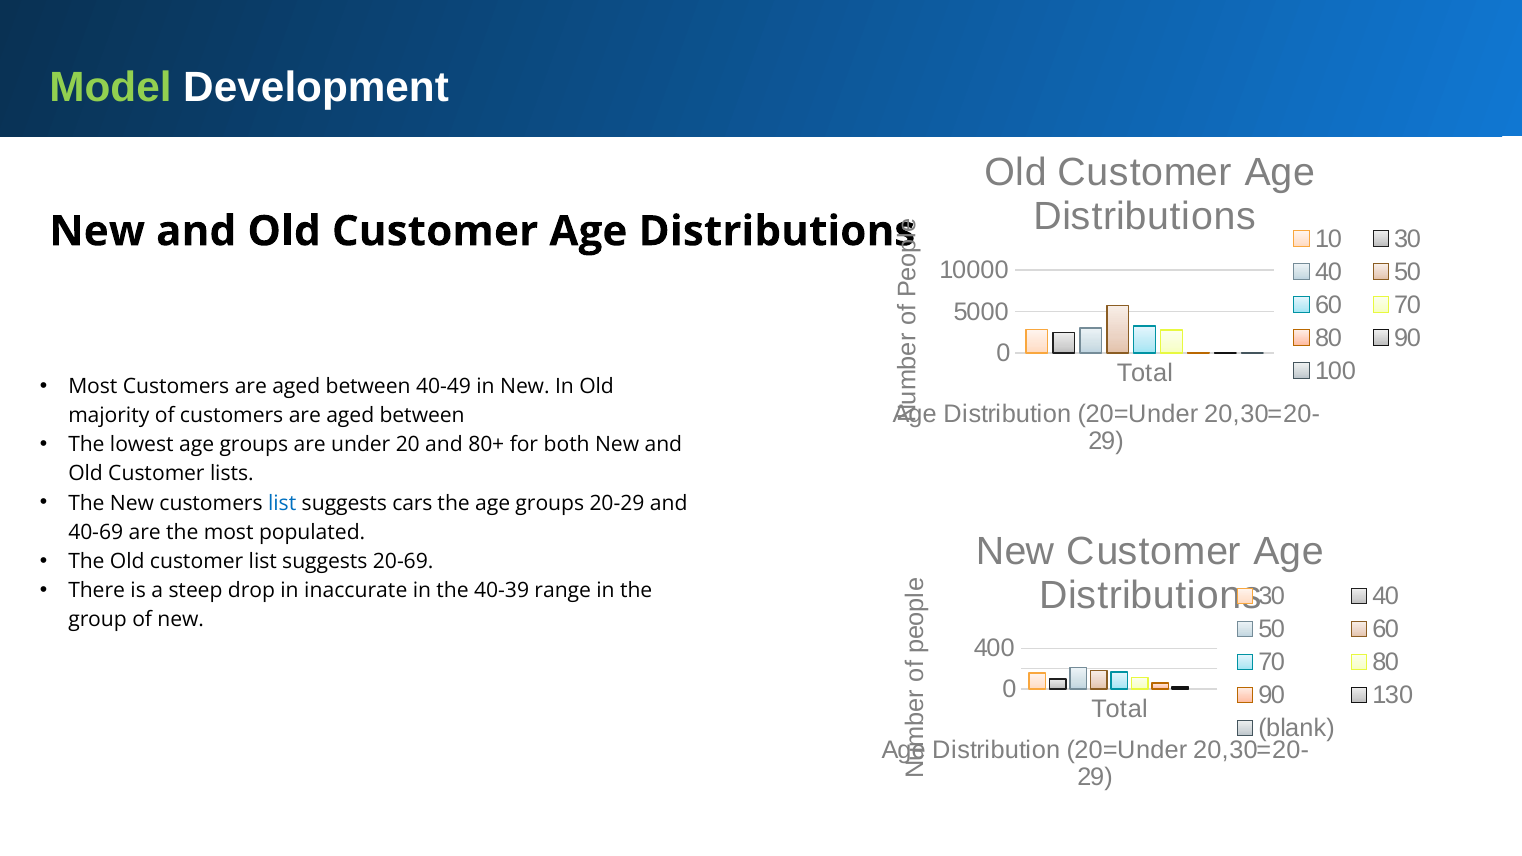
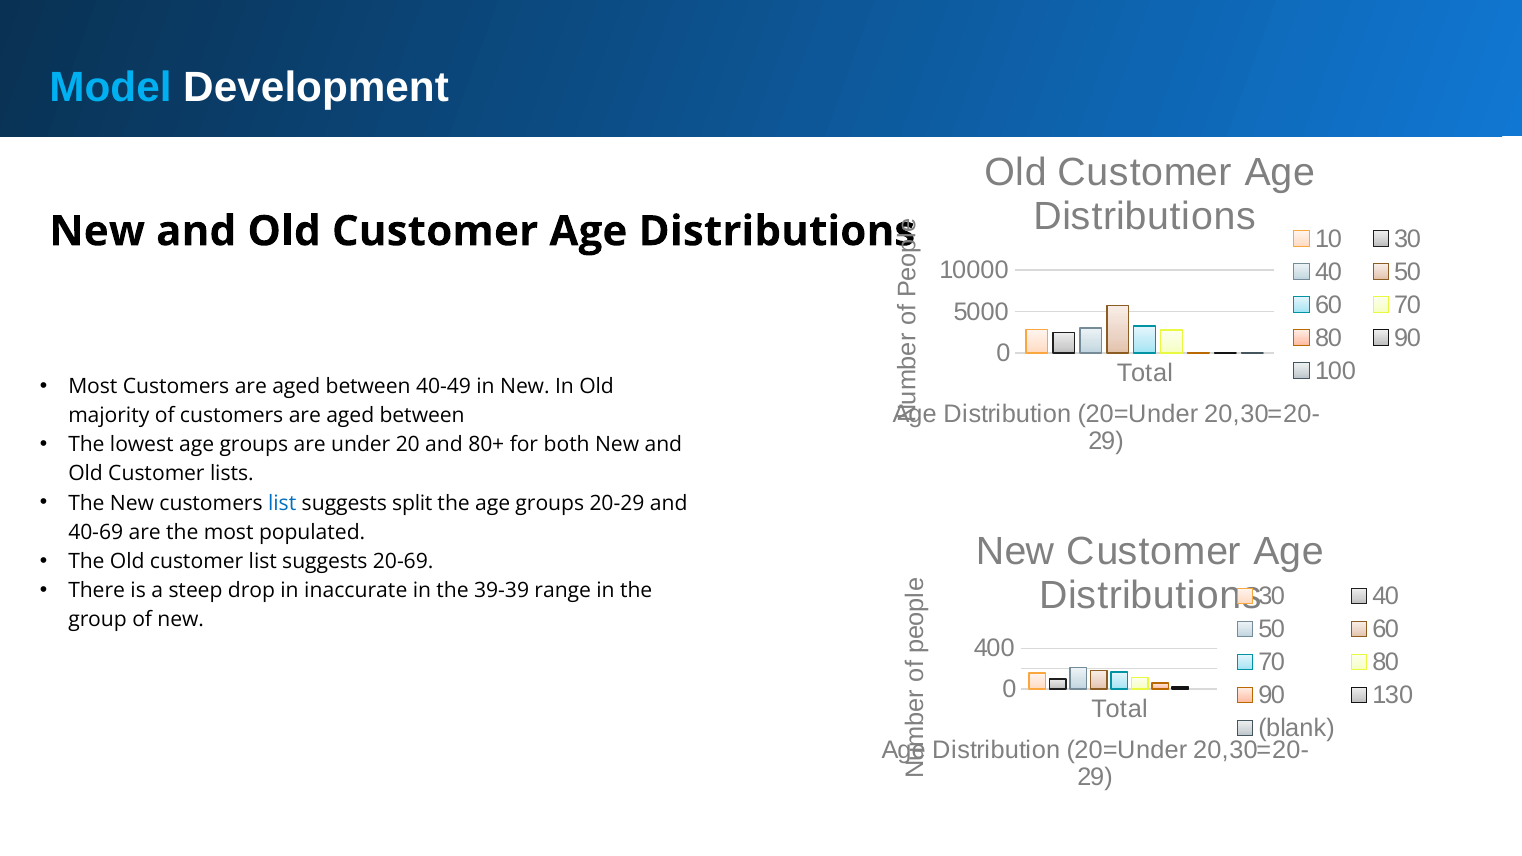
Model colour: light green -> light blue
cars: cars -> split
40-39: 40-39 -> 39-39
